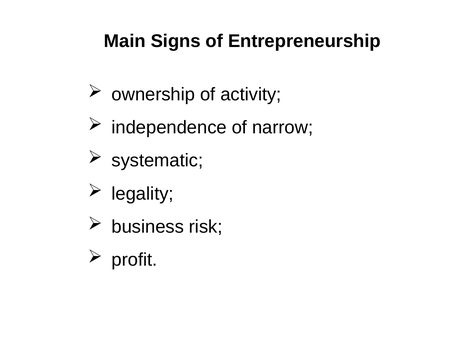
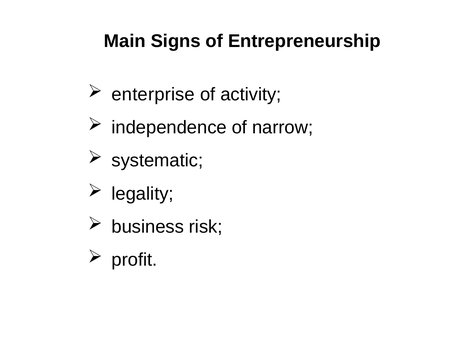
ownership: ownership -> enterprise
